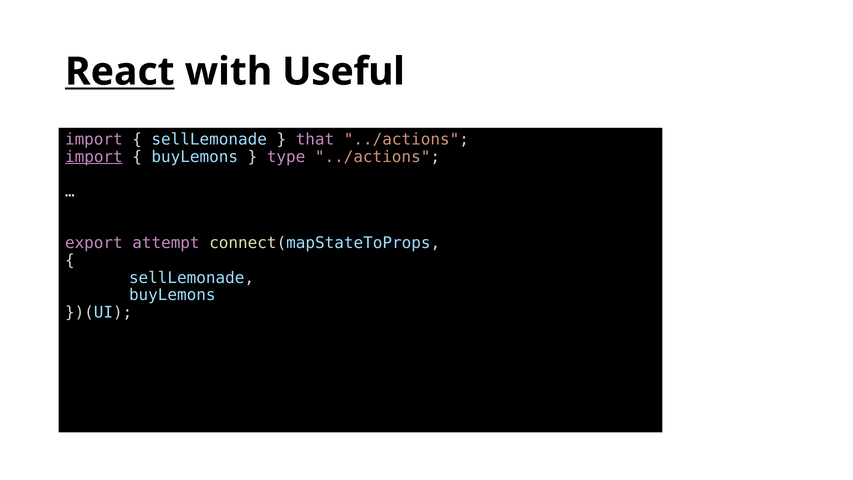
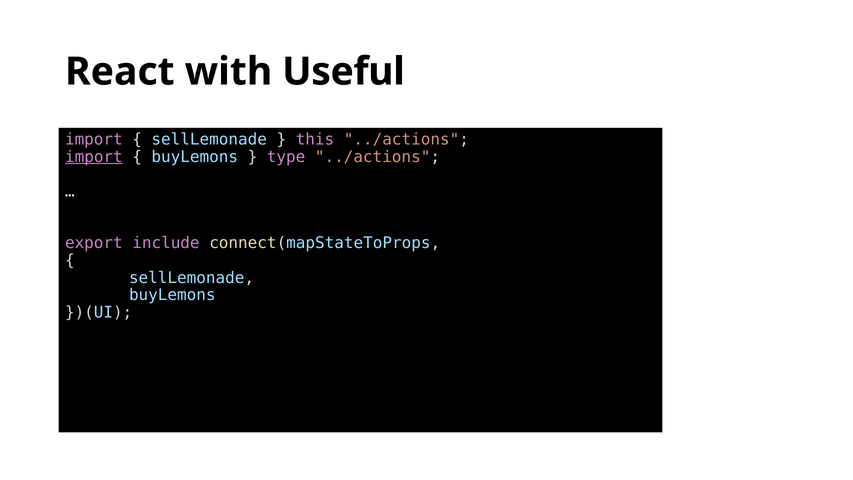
React underline: present -> none
that: that -> this
attempt: attempt -> include
